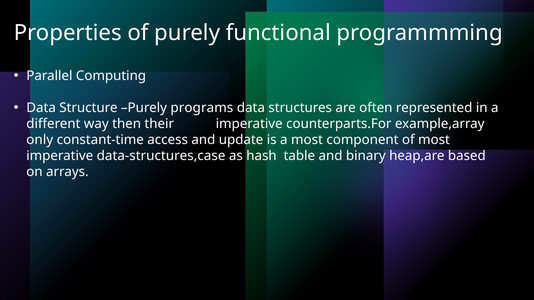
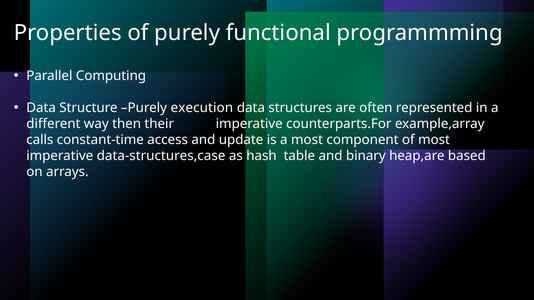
programs: programs -> execution
only: only -> calls
